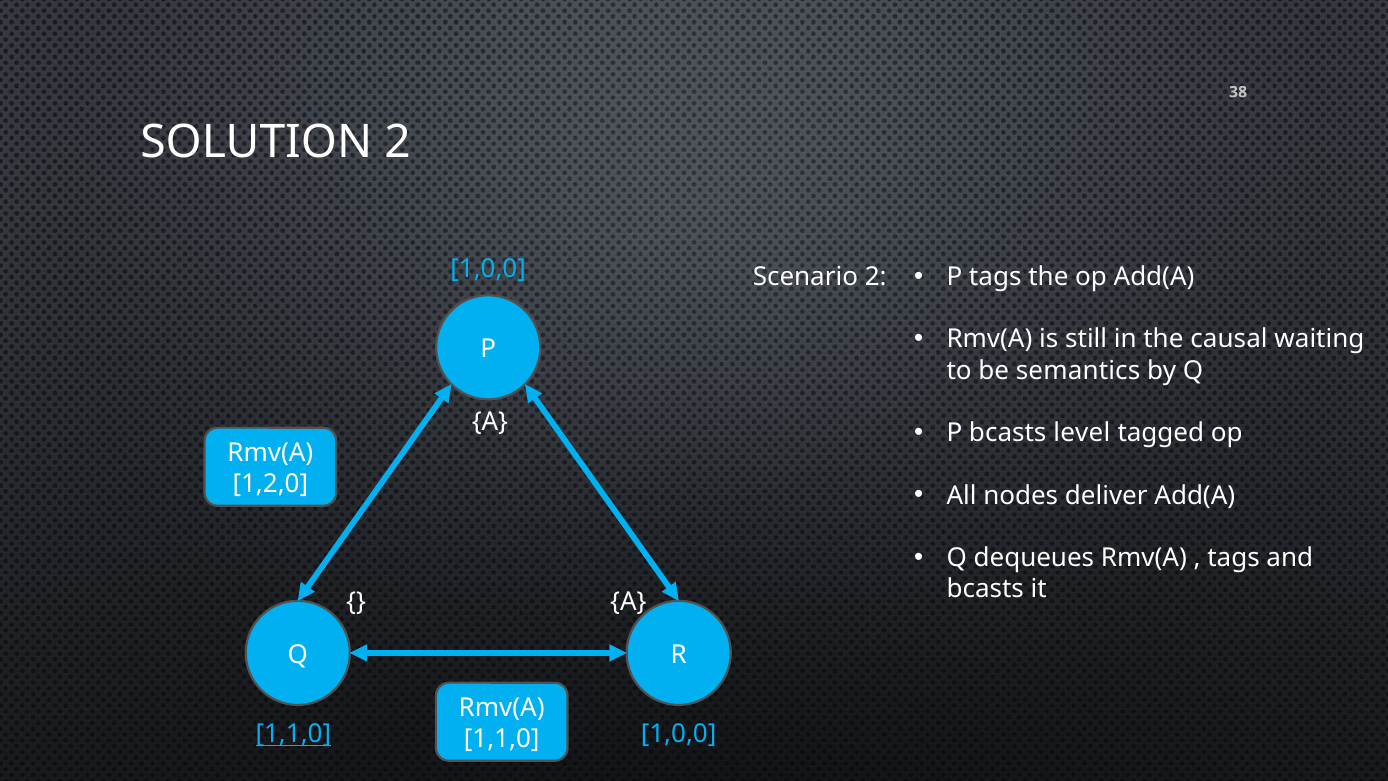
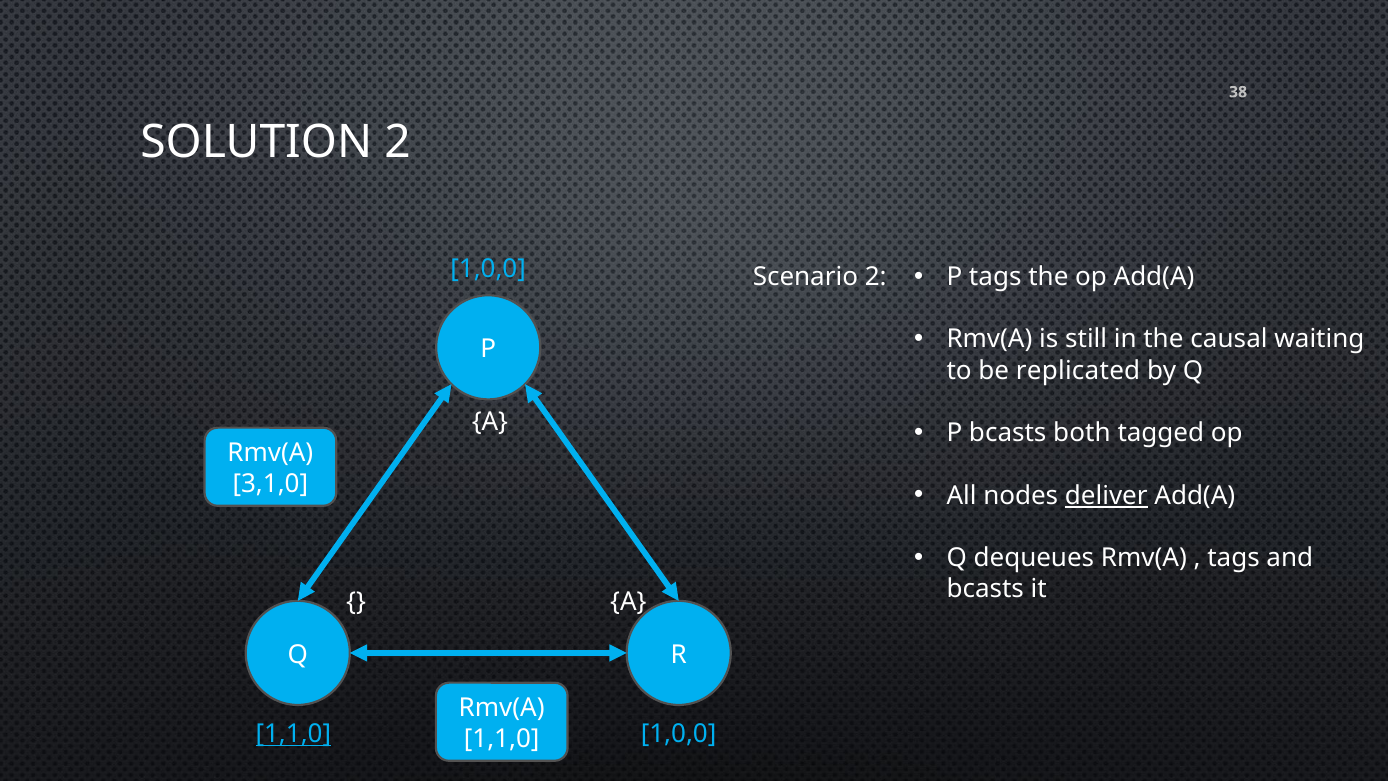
semantics: semantics -> replicated
level: level -> both
1,2,0: 1,2,0 -> 3,1,0
deliver underline: none -> present
